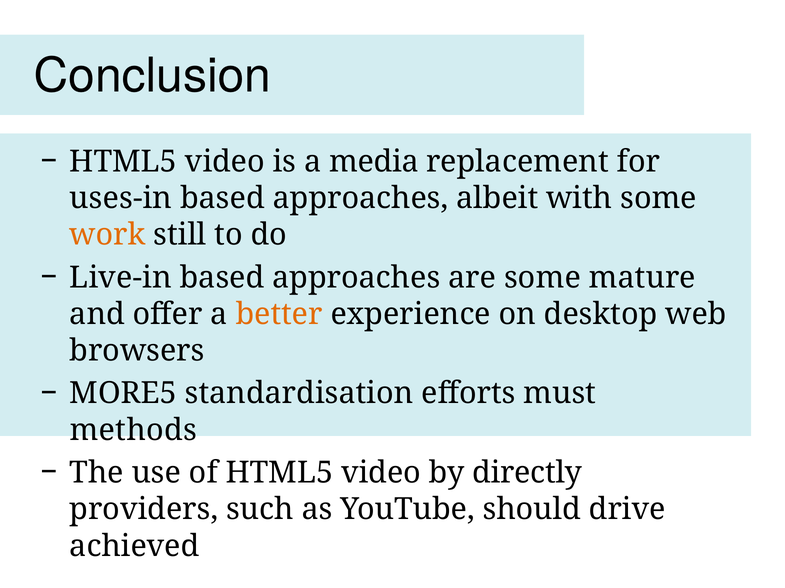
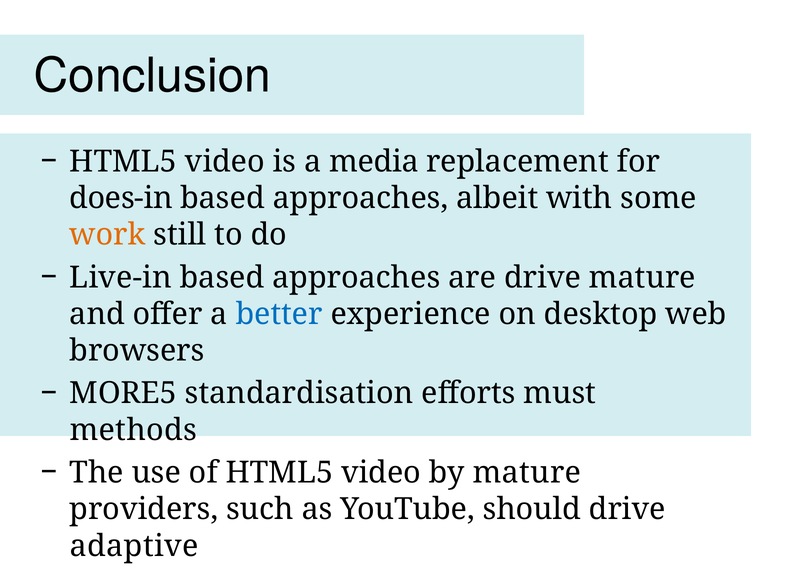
uses-in: uses-in -> does-in
are some: some -> drive
better colour: orange -> blue
by directly: directly -> mature
achieved: achieved -> adaptive
